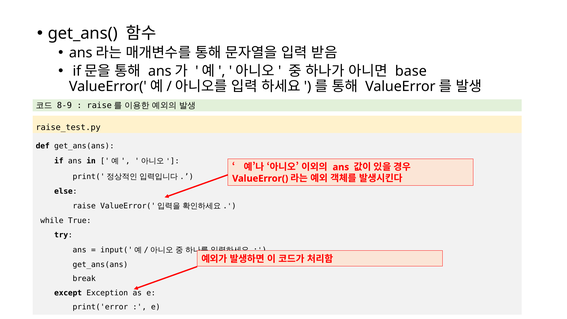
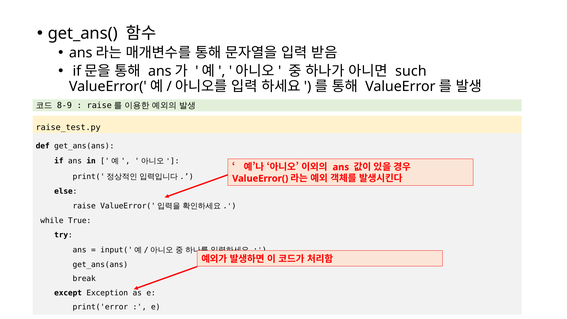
base: base -> such
